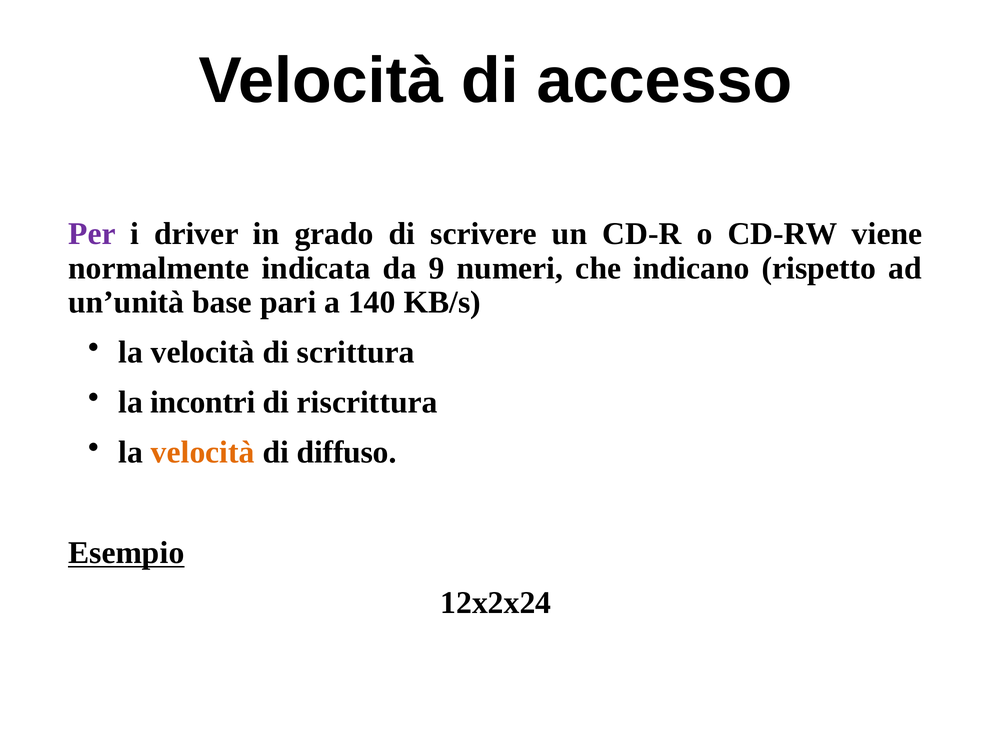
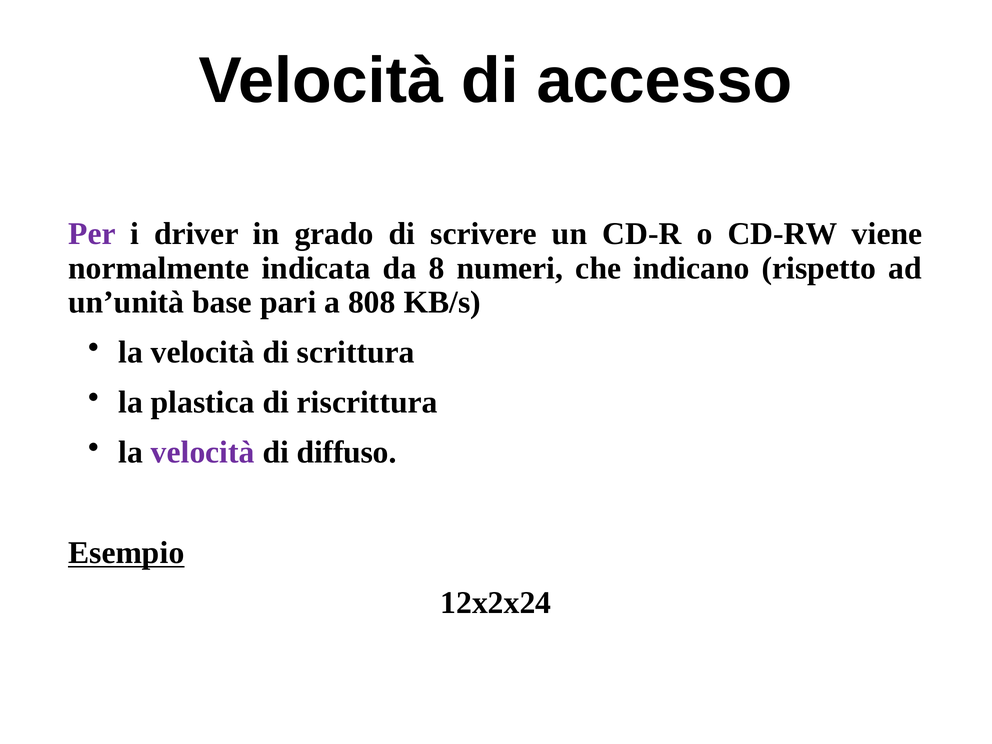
9: 9 -> 8
140: 140 -> 808
incontri: incontri -> plastica
velocità at (203, 453) colour: orange -> purple
